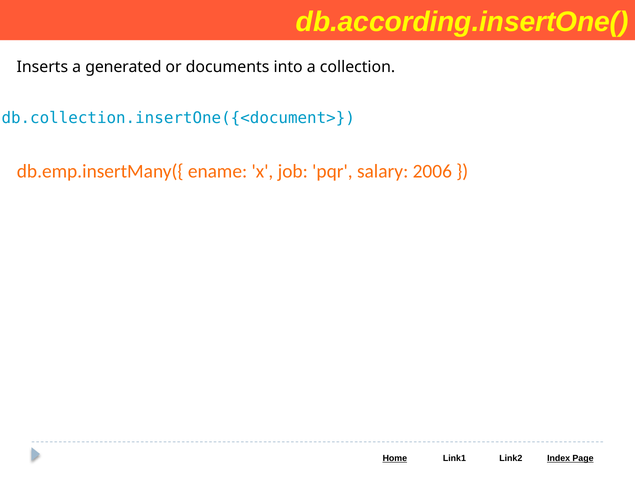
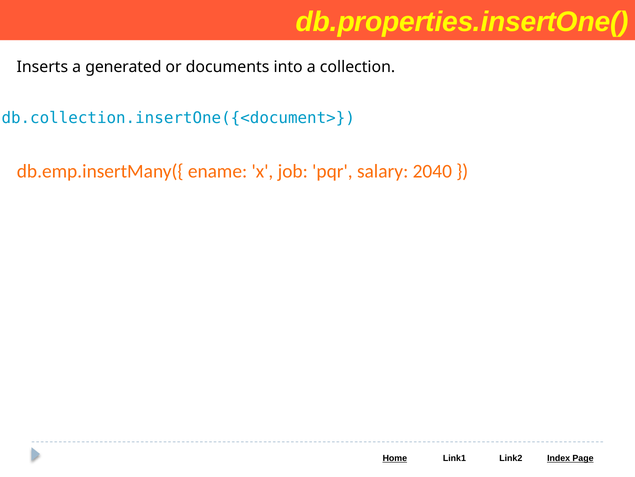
db.according.insertOne(: db.according.insertOne( -> db.properties.insertOne(
2006: 2006 -> 2040
